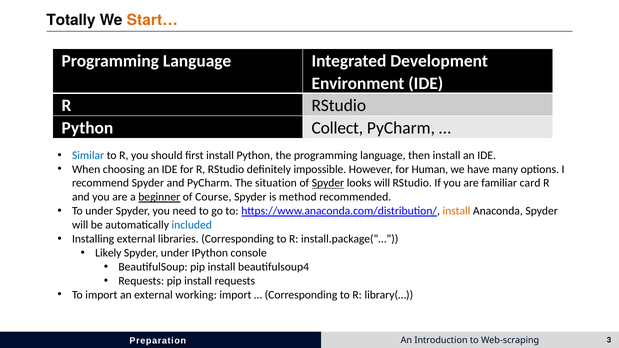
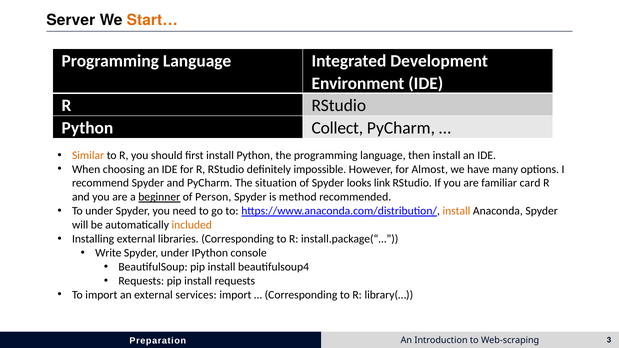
Totally: Totally -> Server
Similar colour: blue -> orange
Human: Human -> Almost
Spyder at (328, 183) underline: present -> none
looks will: will -> link
Course: Course -> Person
included colour: blue -> orange
Likely: Likely -> Write
working: working -> services
